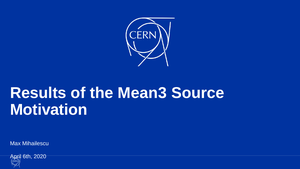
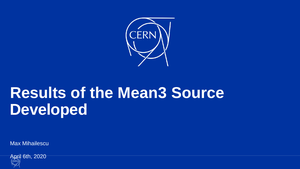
Motivation: Motivation -> Developed
